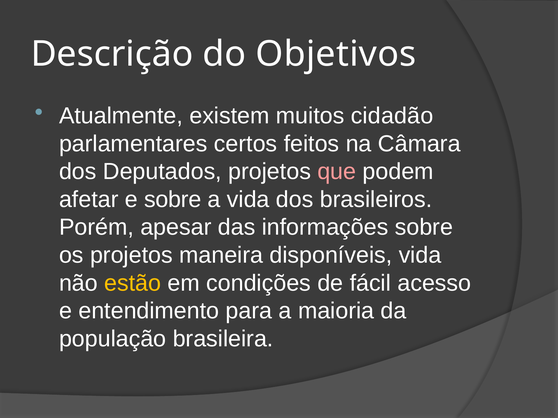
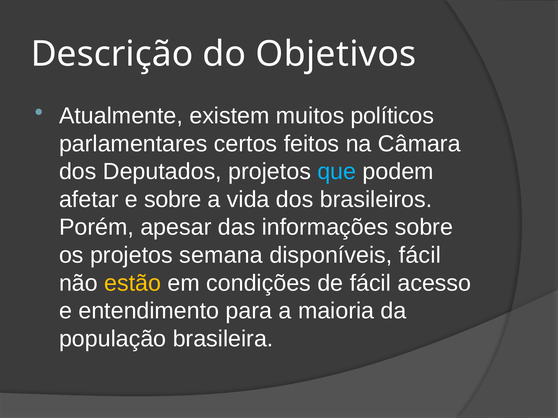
cidadão: cidadão -> políticos
que colour: pink -> light blue
maneira: maneira -> semana
disponíveis vida: vida -> fácil
